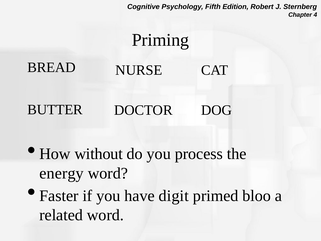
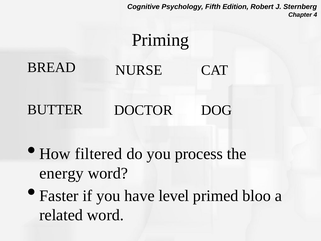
without: without -> filtered
digit: digit -> level
